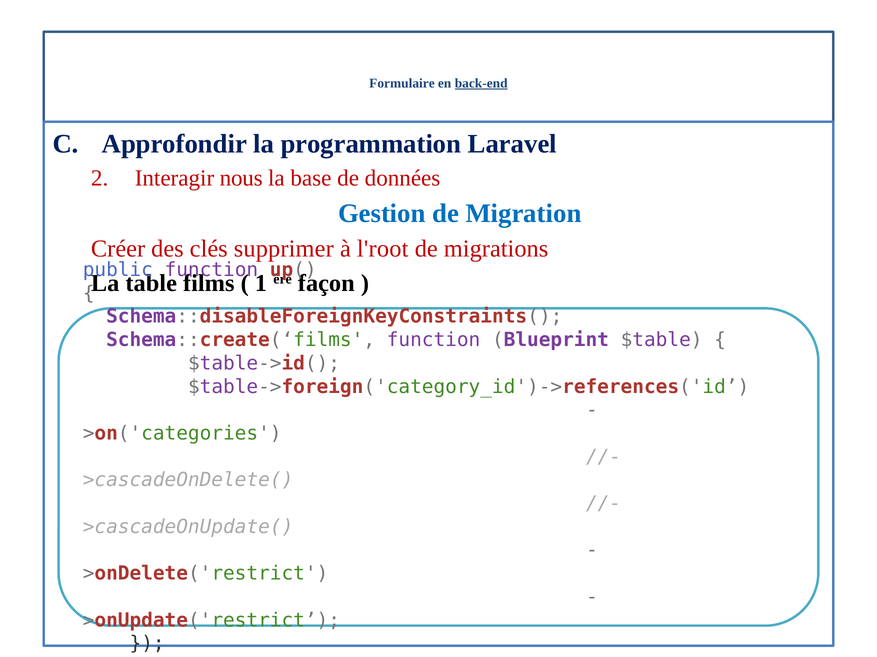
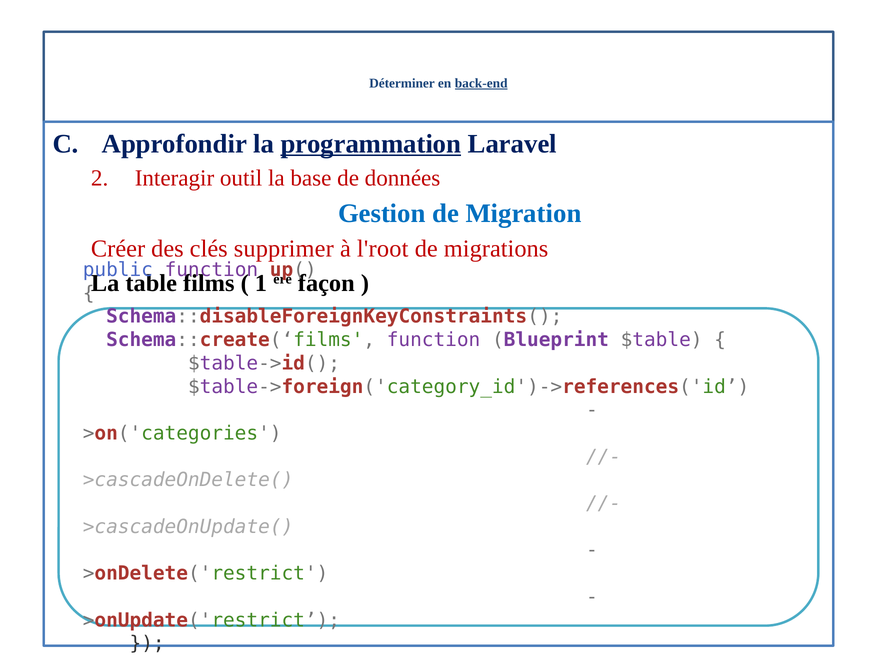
Formulaire: Formulaire -> Déterminer
programmation underline: none -> present
nous: nous -> outil
